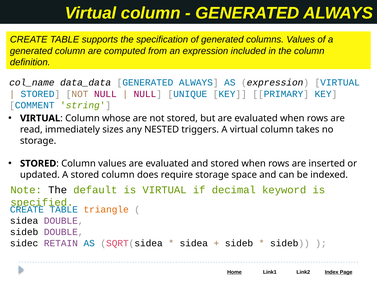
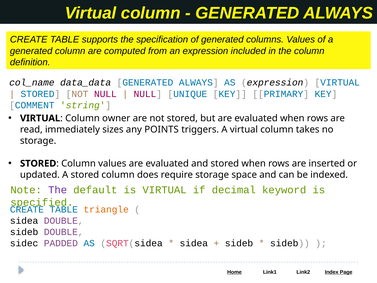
whose: whose -> owner
NESTED: NESTED -> POINTS
The at (58, 190) colour: black -> purple
RETAIN: RETAIN -> PADDED
